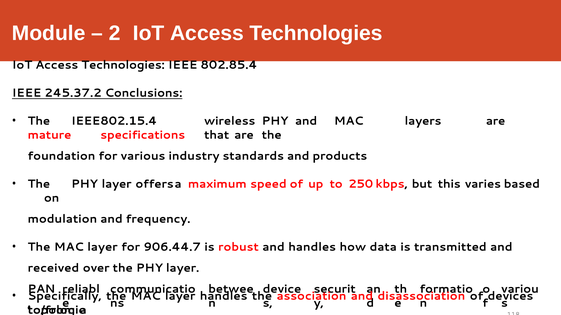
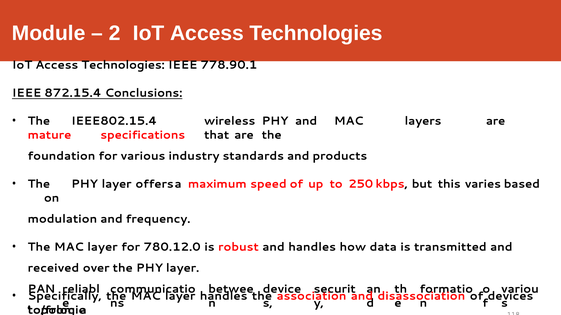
802.85.4: 802.85.4 -> 778.90.1
245.37.2: 245.37.2 -> 872.15.4
906.44.7: 906.44.7 -> 780.12.0
